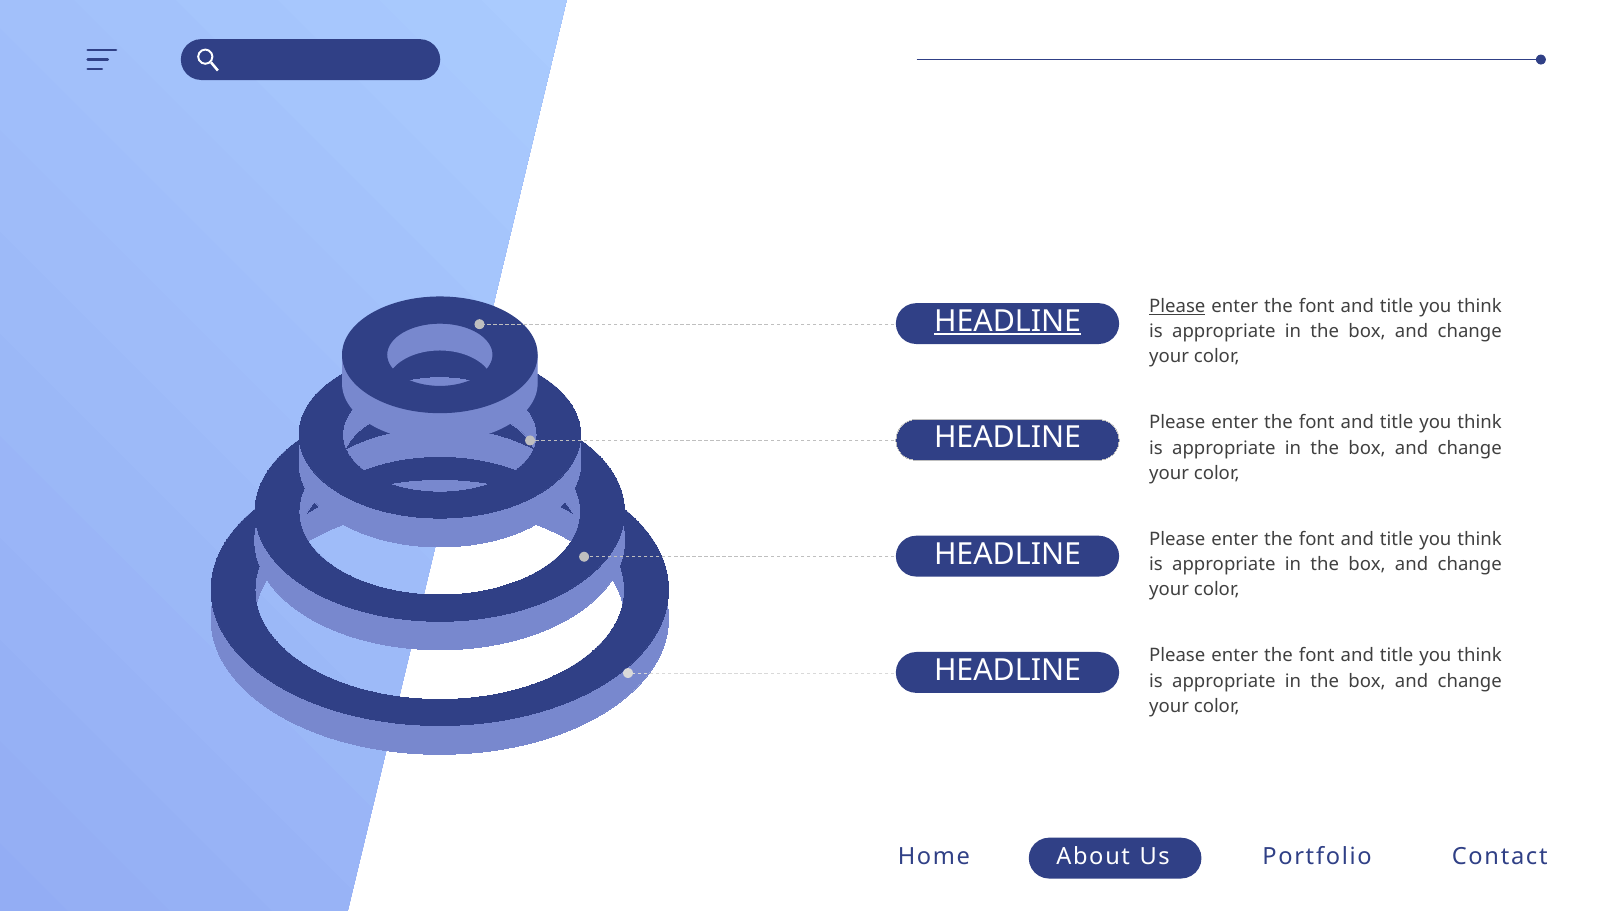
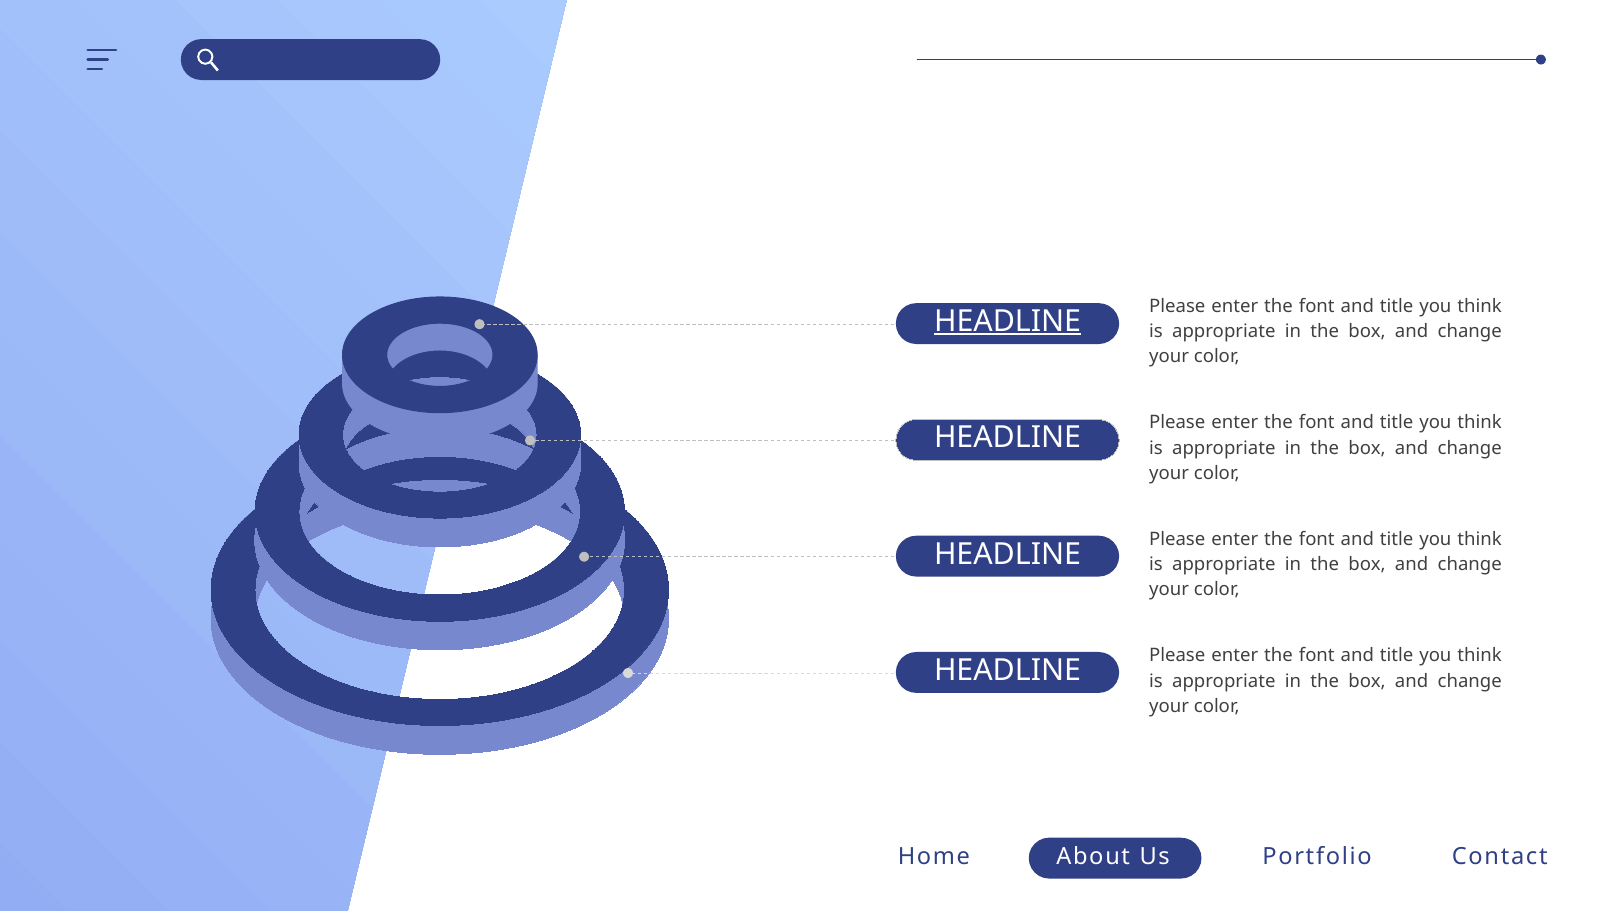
Please at (1177, 306) underline: present -> none
